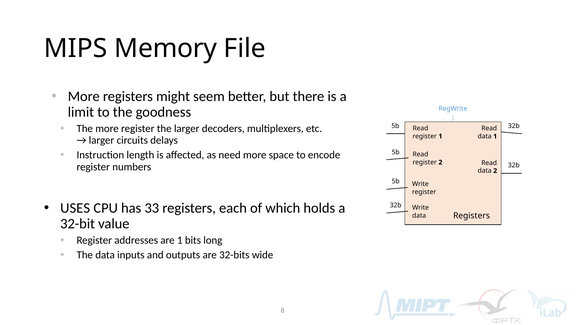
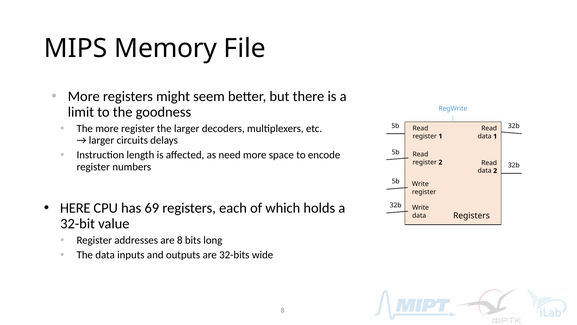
USES: USES -> HERE
33: 33 -> 69
are 1: 1 -> 8
